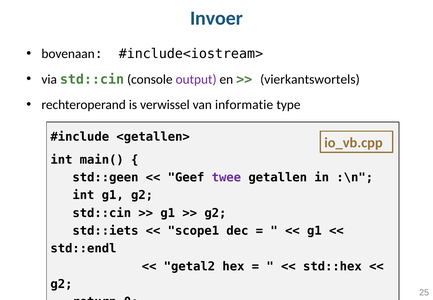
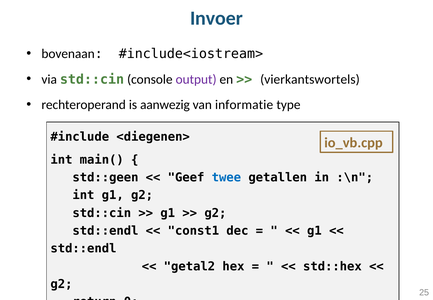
verwissel: verwissel -> aanwezig
<getallen>: <getallen> -> <diegenen>
twee colour: purple -> blue
std::iets at (105, 231): std::iets -> std::endl
scope1: scope1 -> const1
